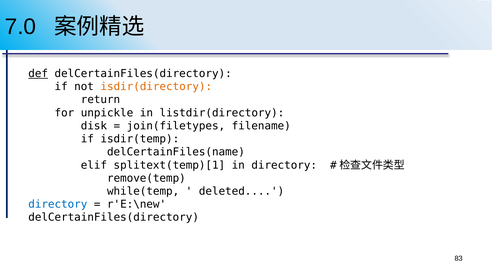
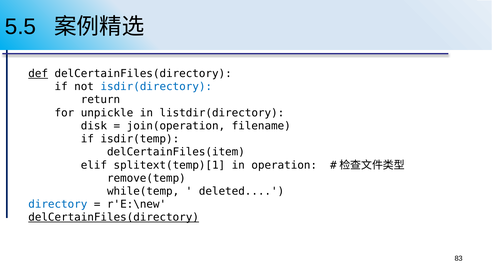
7.0: 7.0 -> 5.5
isdir(directory colour: orange -> blue
join(filetypes: join(filetypes -> join(operation
delCertainFiles(name: delCertainFiles(name -> delCertainFiles(item
in directory: directory -> operation
delCertainFiles(directory at (114, 218) underline: none -> present
